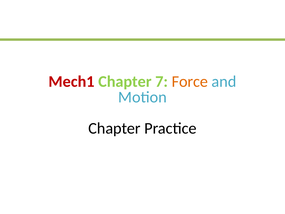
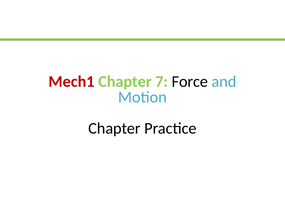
Force colour: orange -> black
